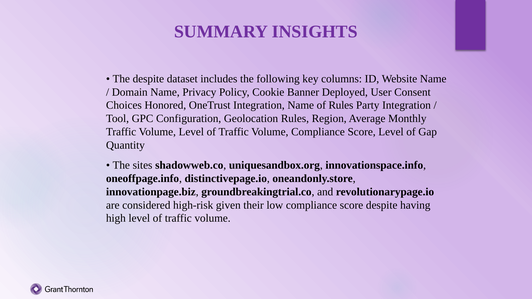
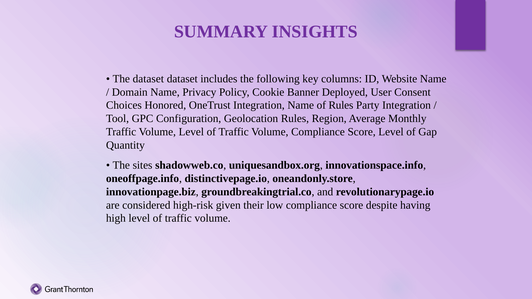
The despite: despite -> dataset
